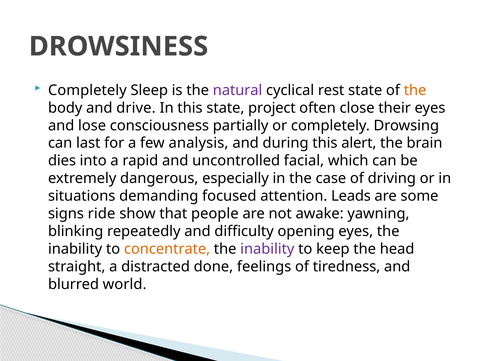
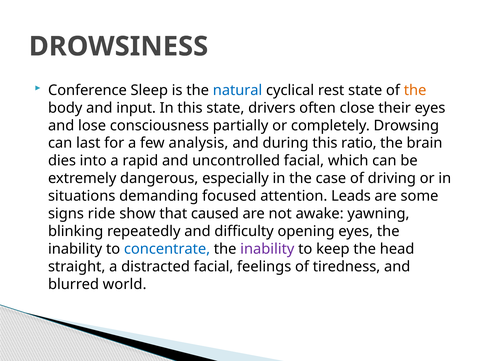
Completely at (87, 90): Completely -> Conference
natural colour: purple -> blue
drive: drive -> input
project: project -> drivers
alert: alert -> ratio
people: people -> caused
concentrate colour: orange -> blue
distracted done: done -> facial
